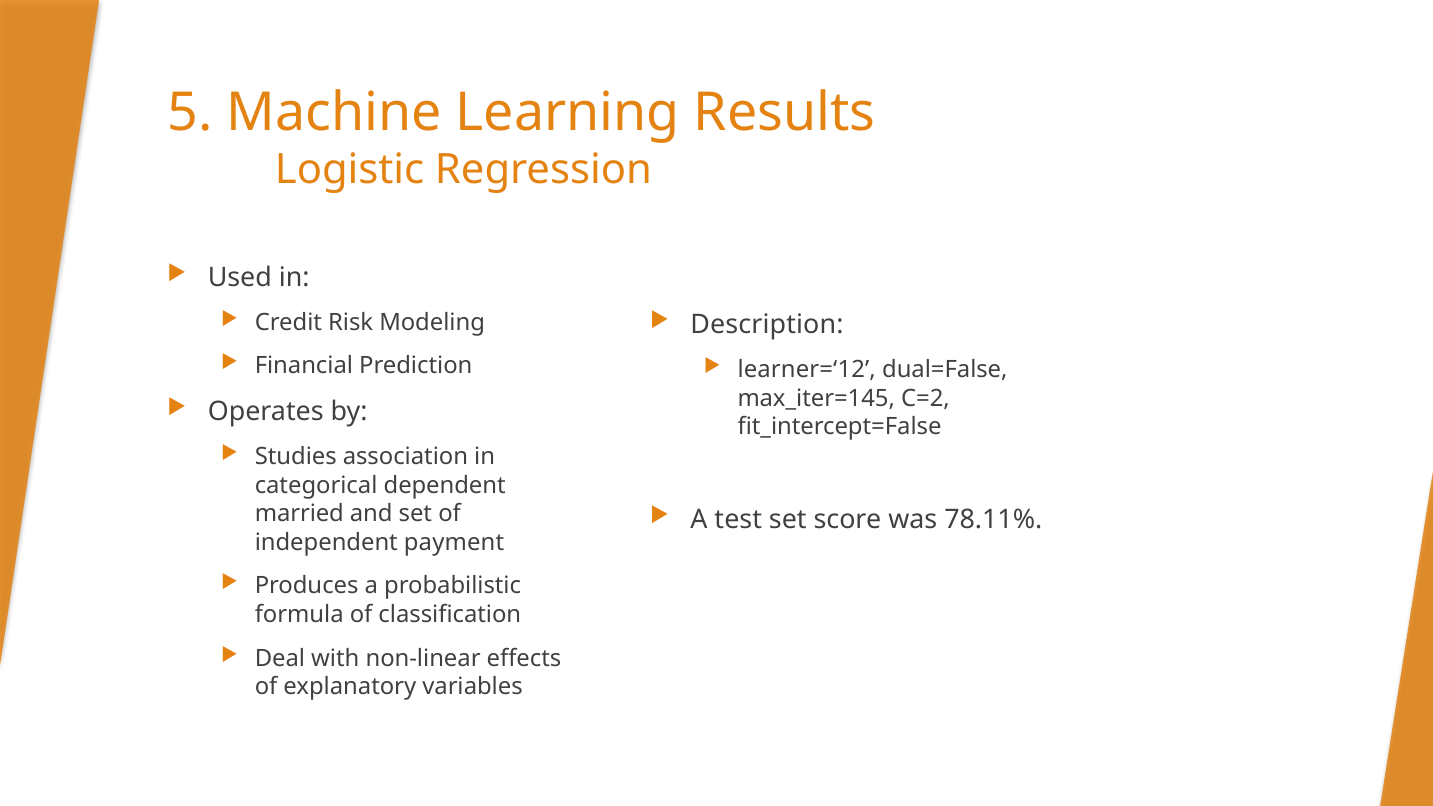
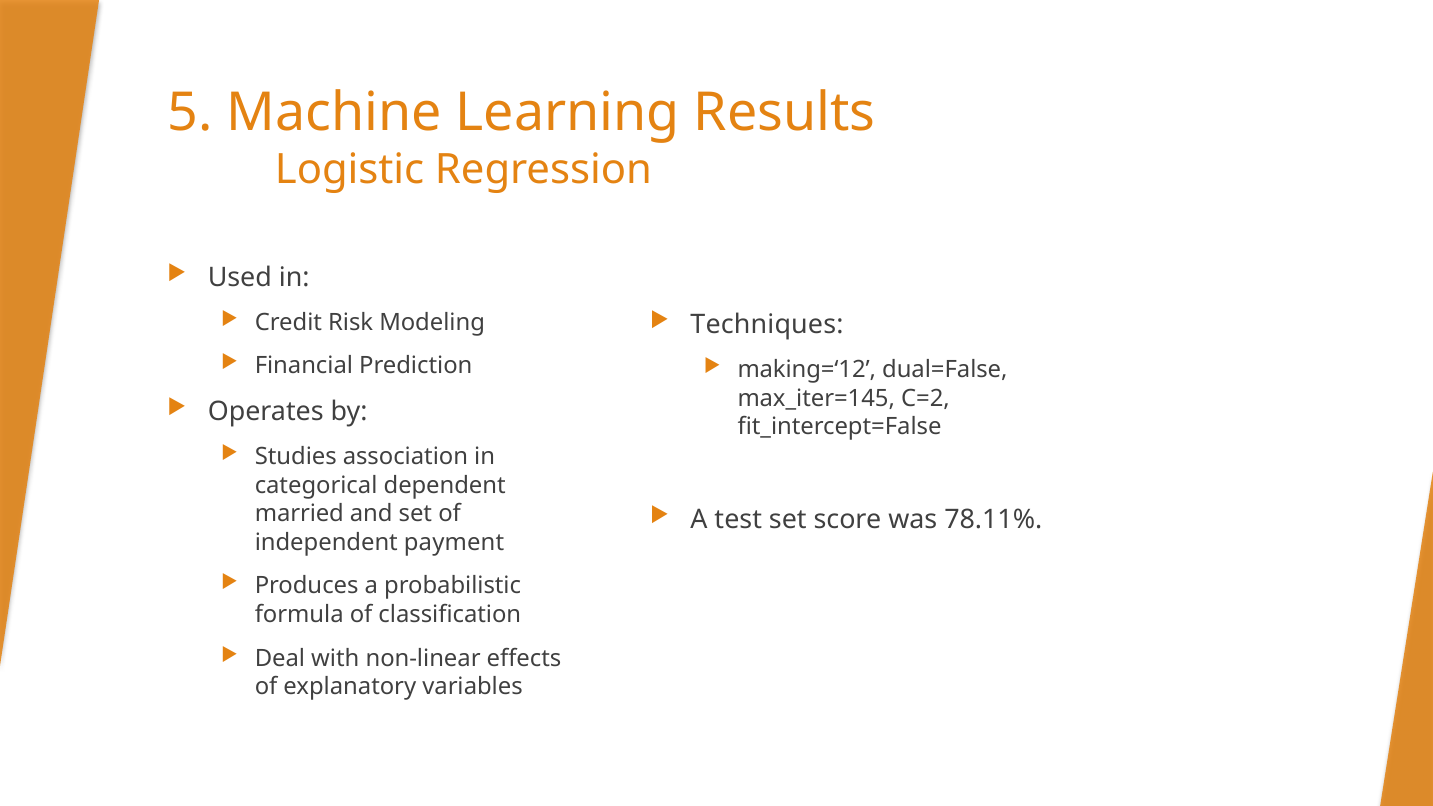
Description: Description -> Techniques
learner=‘12: learner=‘12 -> making=‘12
